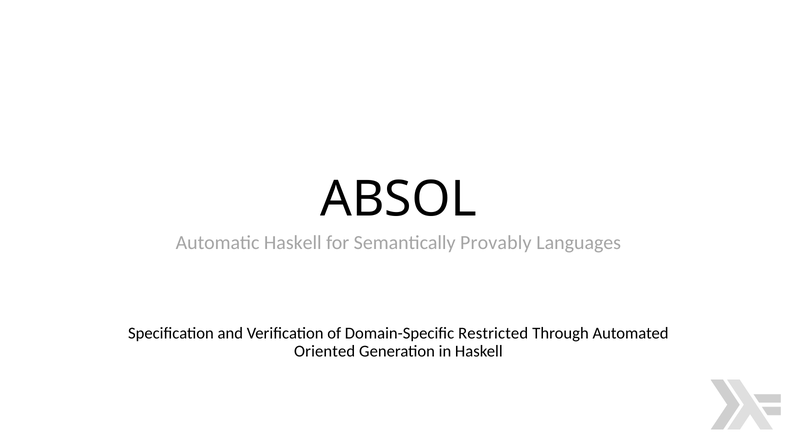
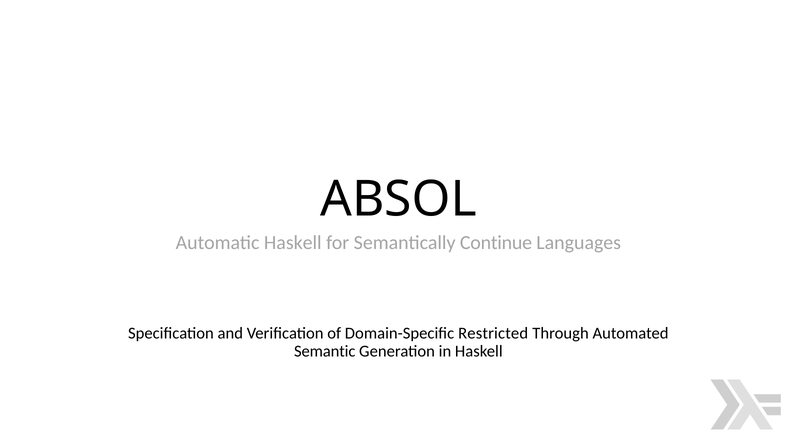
Provably: Provably -> Continue
Oriented: Oriented -> Semantic
